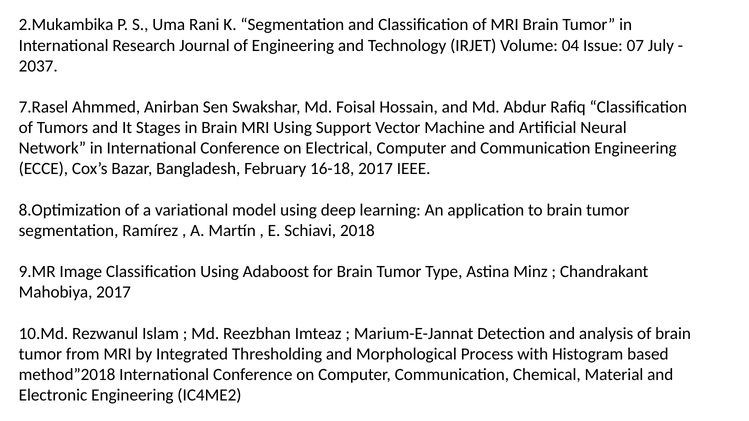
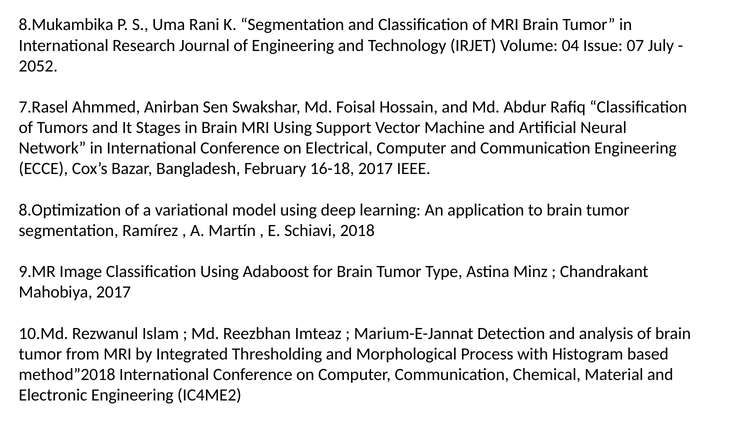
2.Mukambika: 2.Mukambika -> 8.Mukambika
2037: 2037 -> 2052
